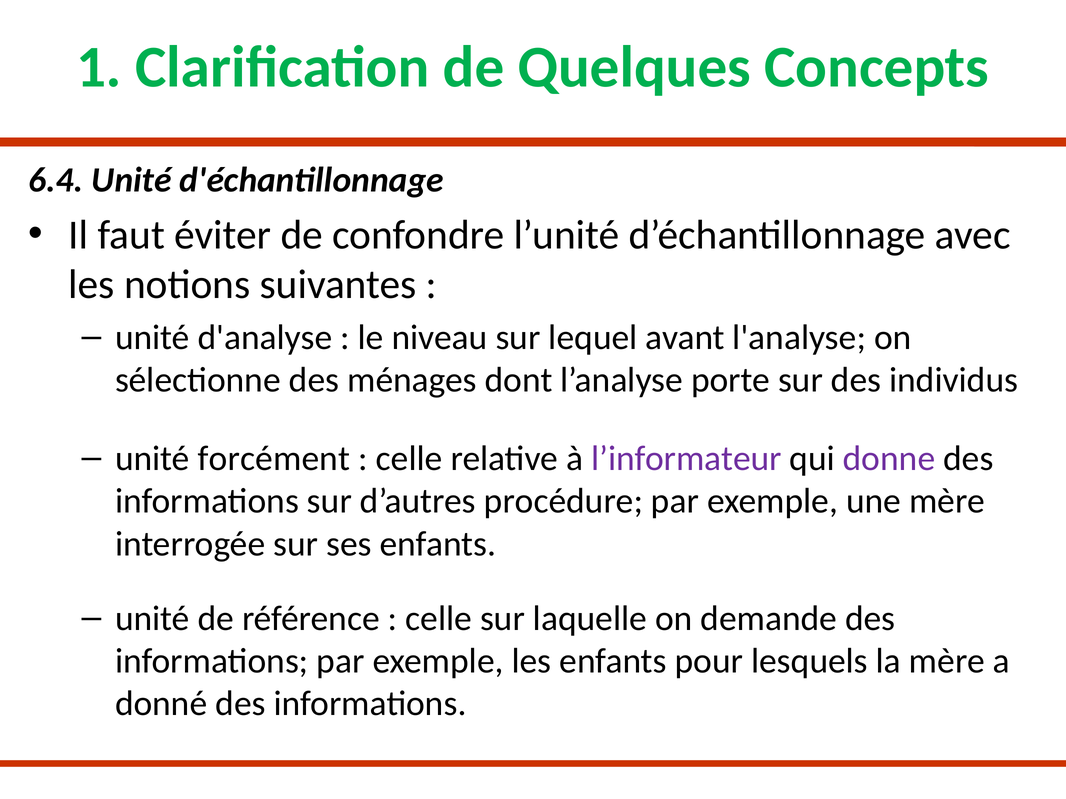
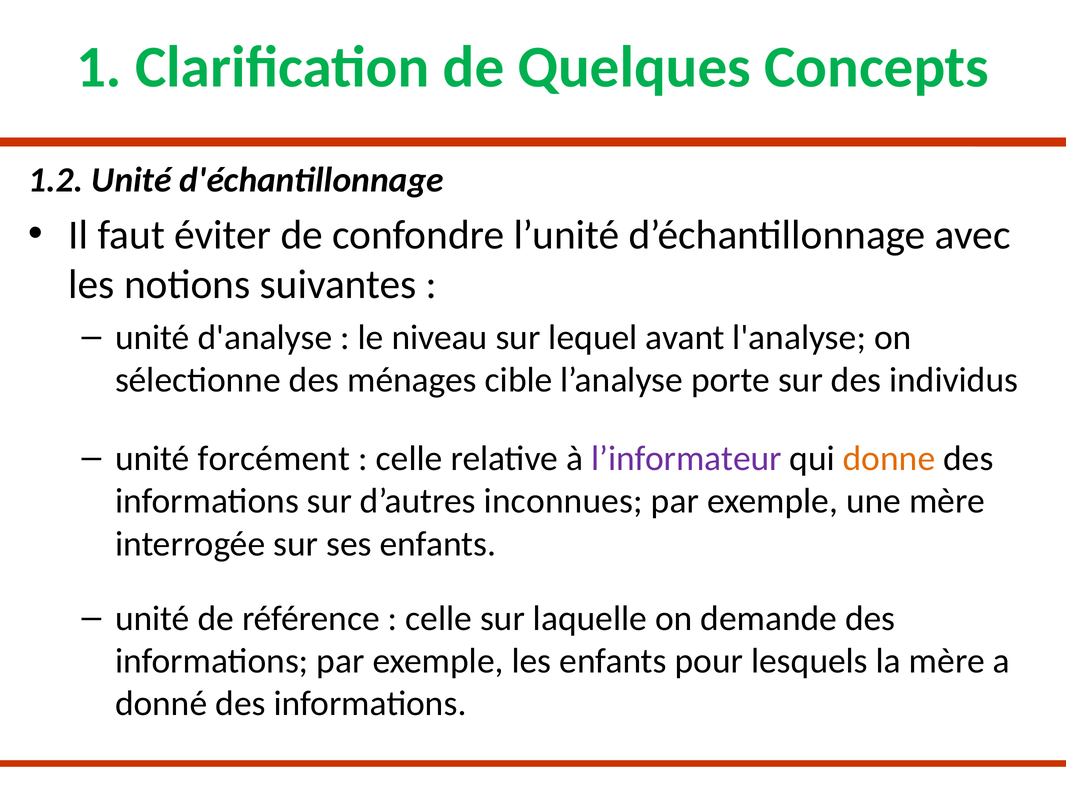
6.4: 6.4 -> 1.2
dont: dont -> cible
donne colour: purple -> orange
procédure: procédure -> inconnues
